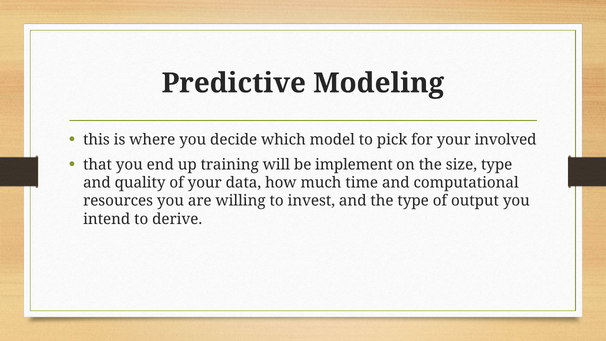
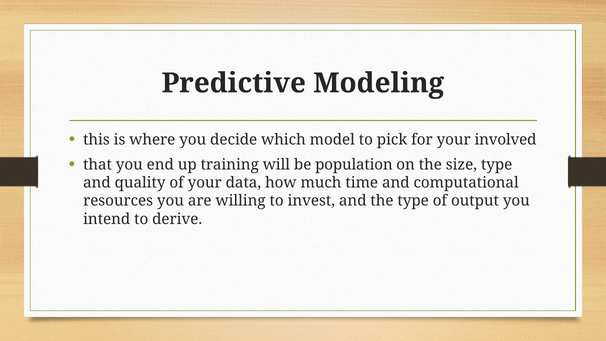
implement: implement -> population
